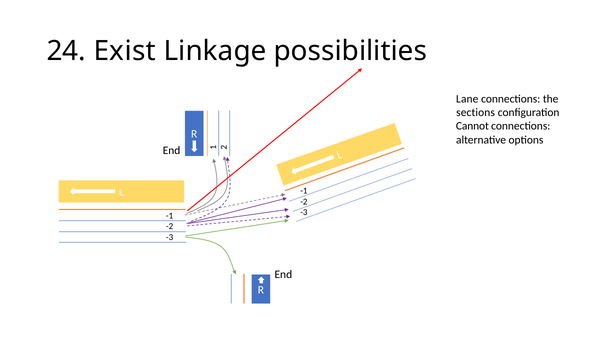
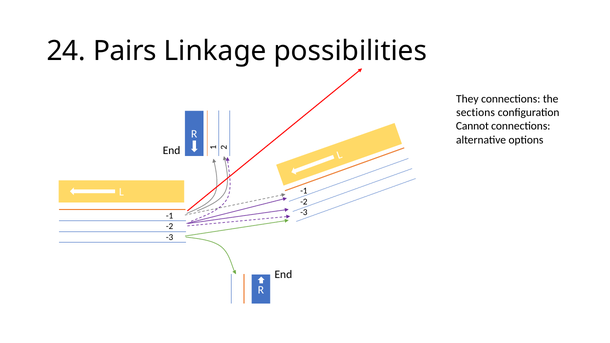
Exist: Exist -> Pairs
Lane: Lane -> They
